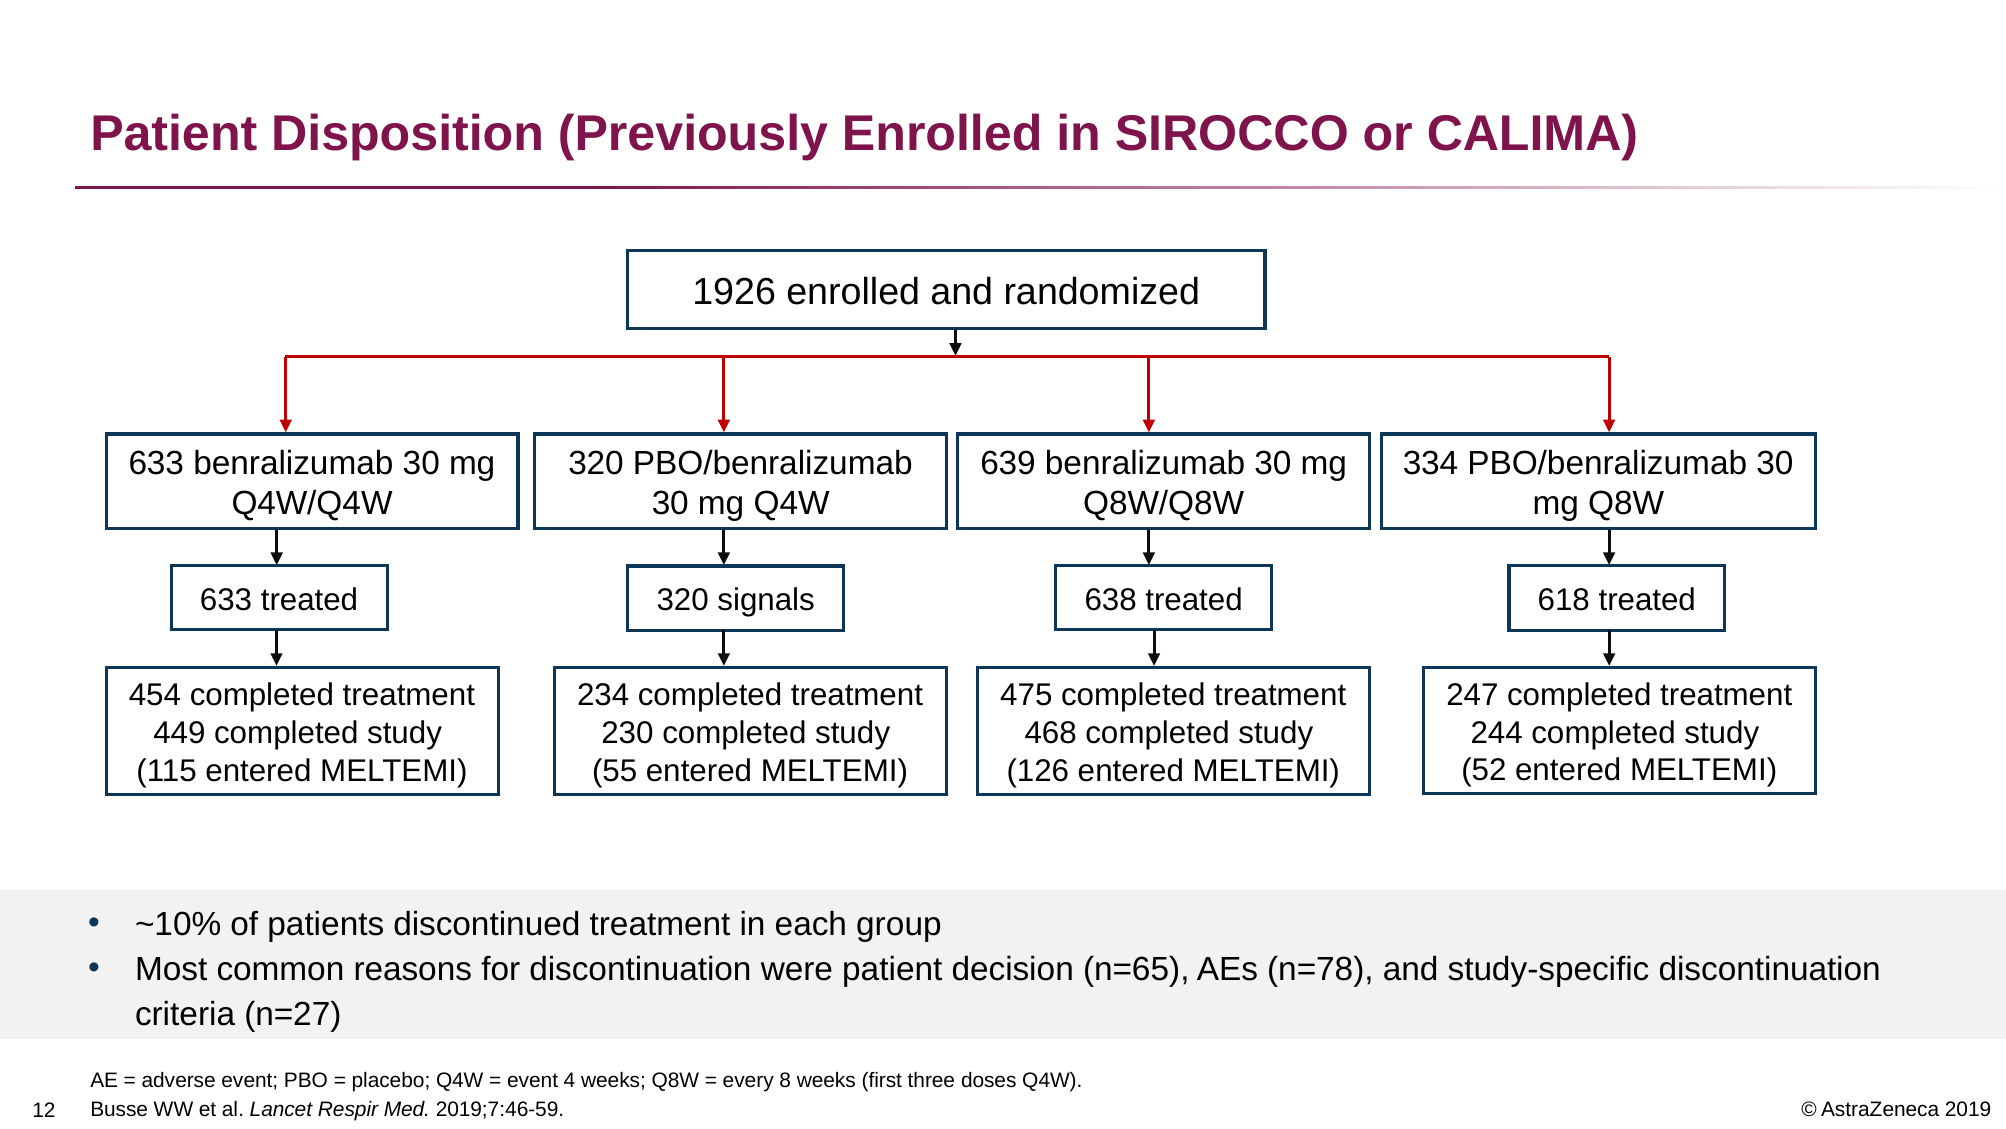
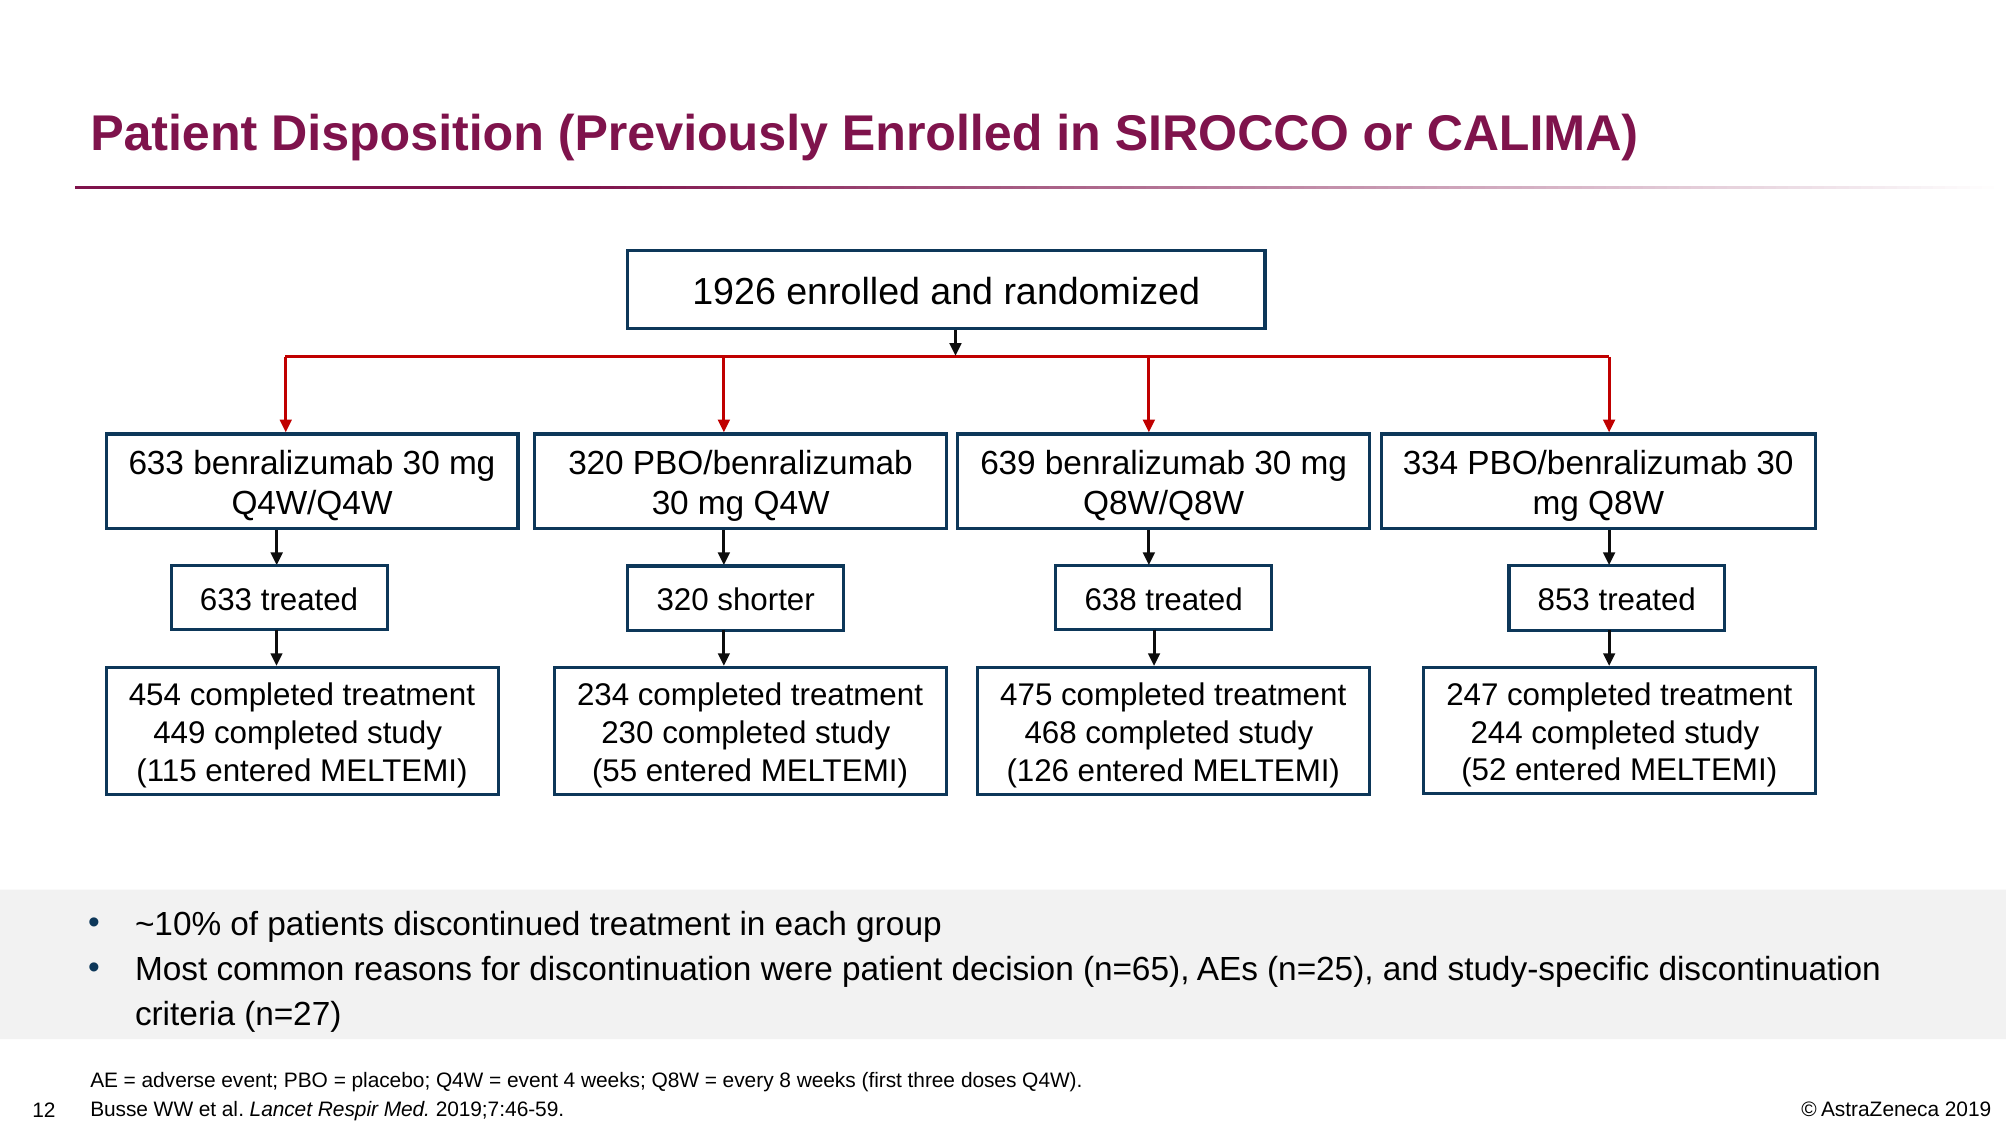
signals: signals -> shorter
618: 618 -> 853
n=78: n=78 -> n=25
